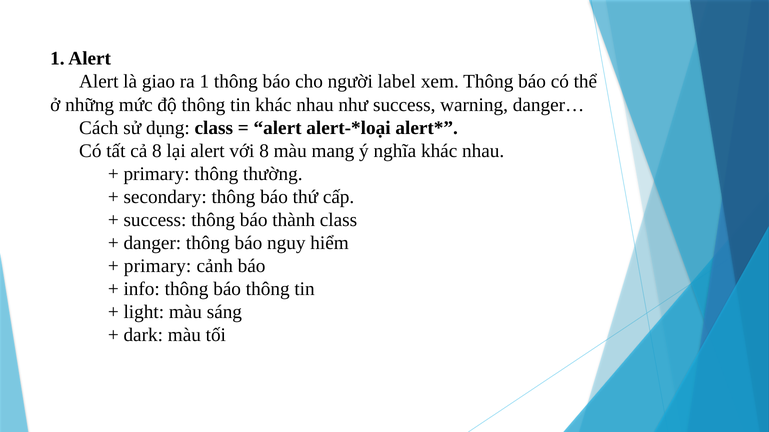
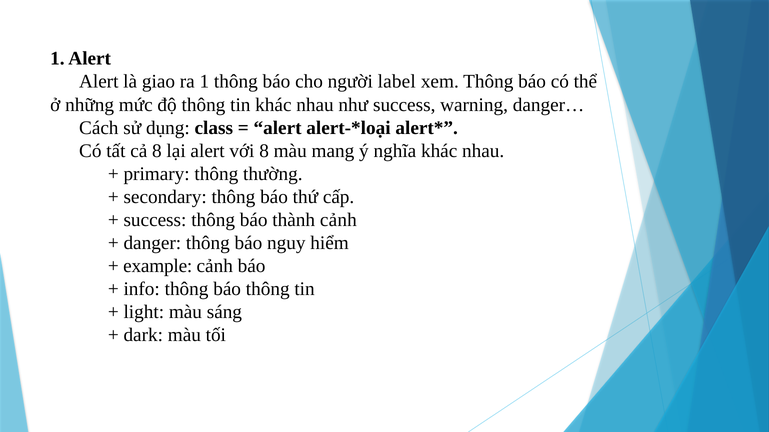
thành class: class -> cảnh
primary at (158, 266): primary -> example
